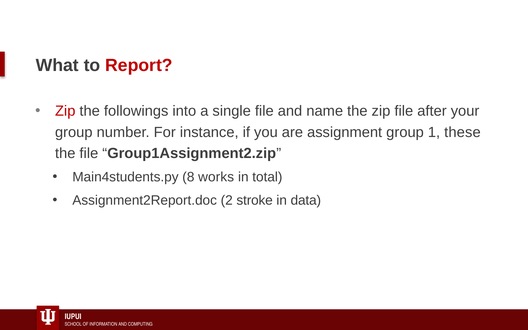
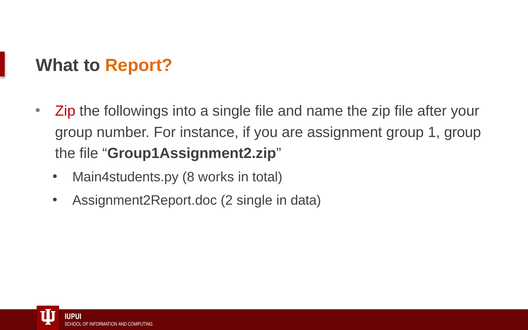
Report colour: red -> orange
1 these: these -> group
2 stroke: stroke -> single
